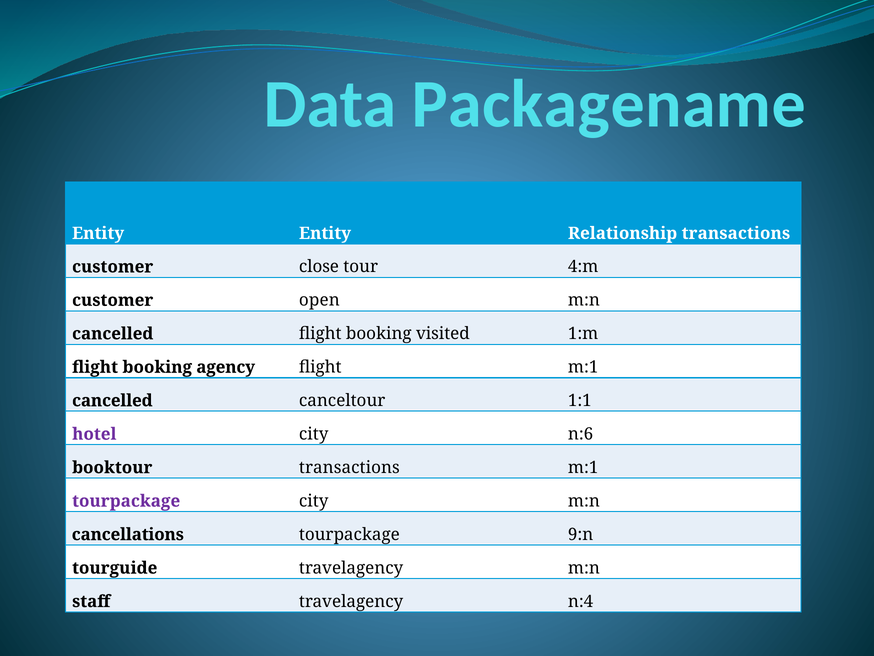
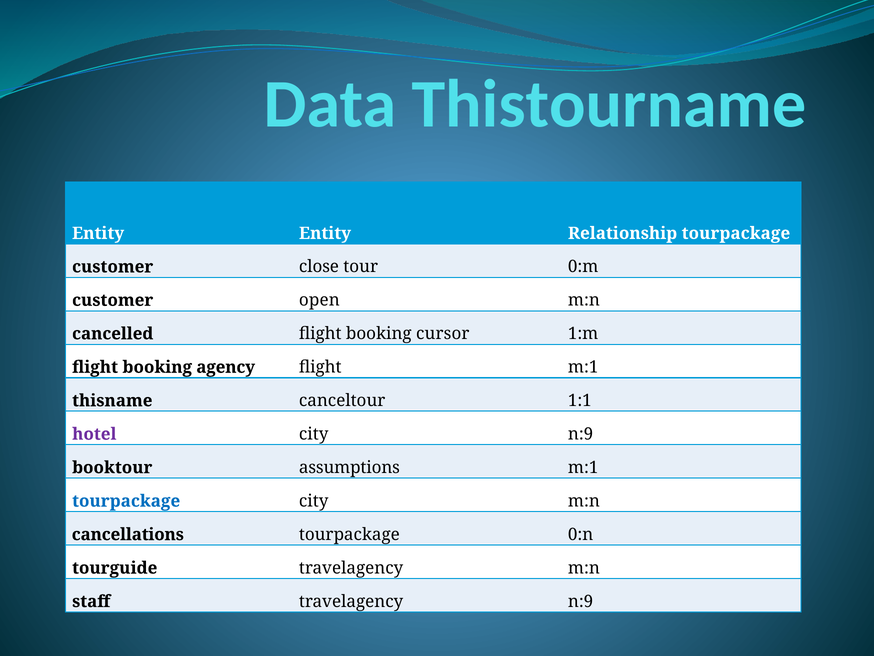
Packagename: Packagename -> Thistourname
Relationship transactions: transactions -> tourpackage
4:m: 4:m -> 0:m
visited: visited -> cursor
cancelled at (112, 400): cancelled -> thisname
city n:6: n:6 -> n:9
booktour transactions: transactions -> assumptions
tourpackage at (126, 501) colour: purple -> blue
9:n: 9:n -> 0:n
travelagency n:4: n:4 -> n:9
